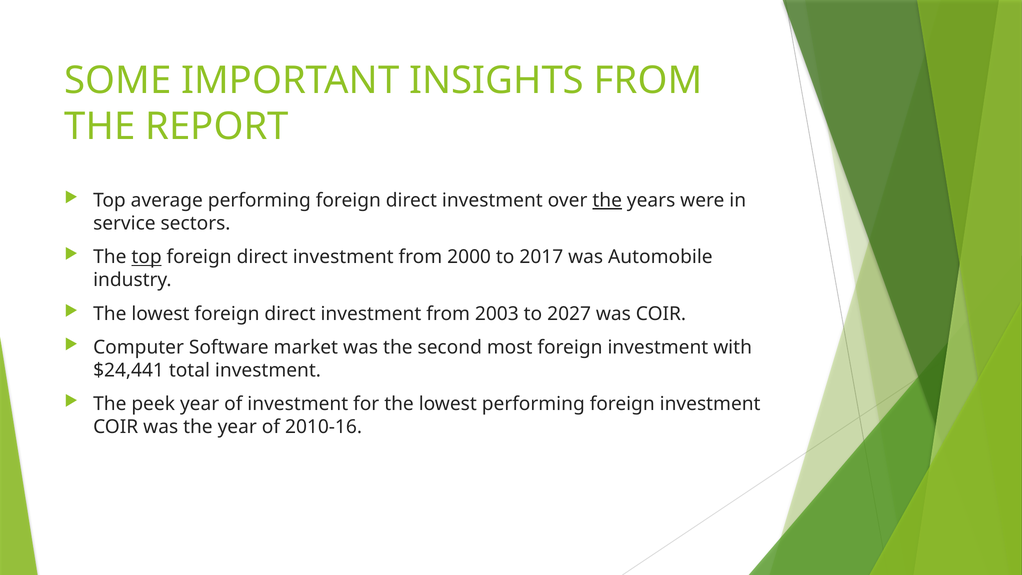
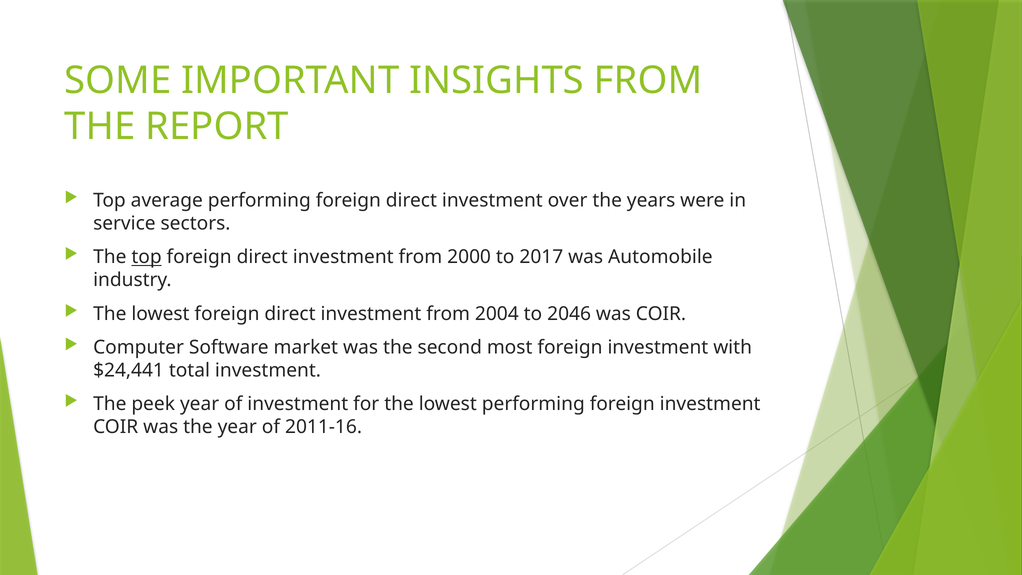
the at (607, 200) underline: present -> none
2003: 2003 -> 2004
2027: 2027 -> 2046
2010-16: 2010-16 -> 2011-16
